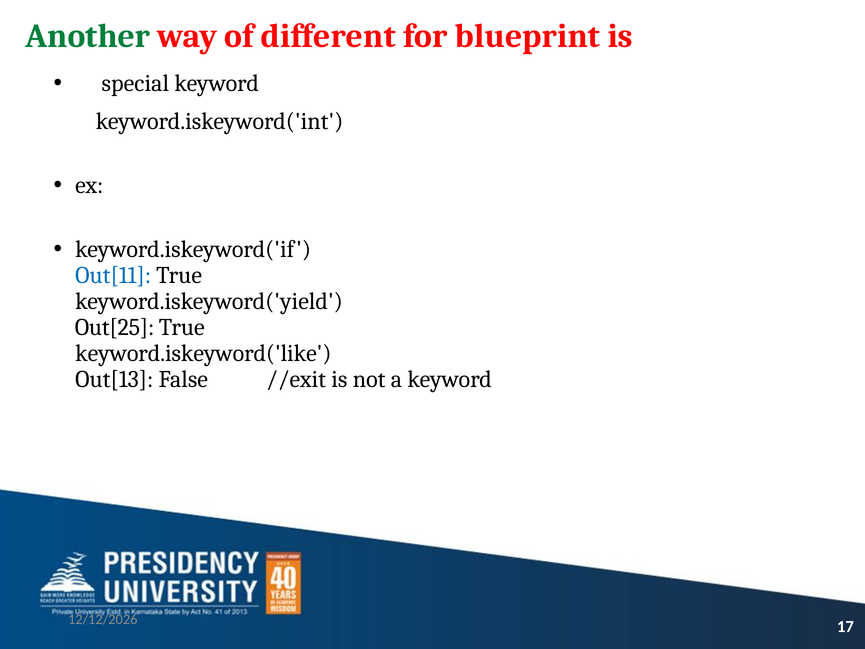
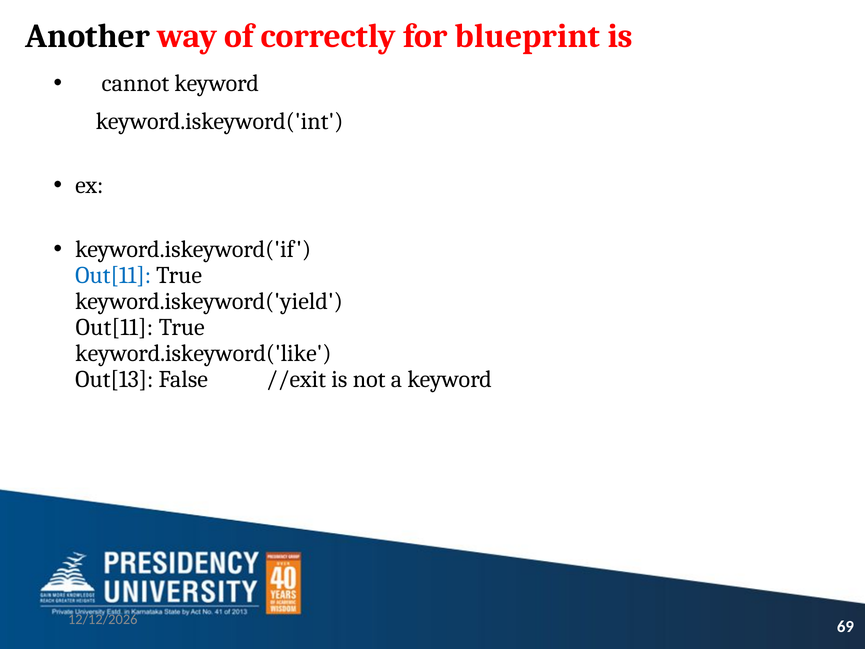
Another colour: green -> black
different: different -> correctly
special: special -> cannot
Out[25 at (115, 327): Out[25 -> Out[11
17: 17 -> 69
